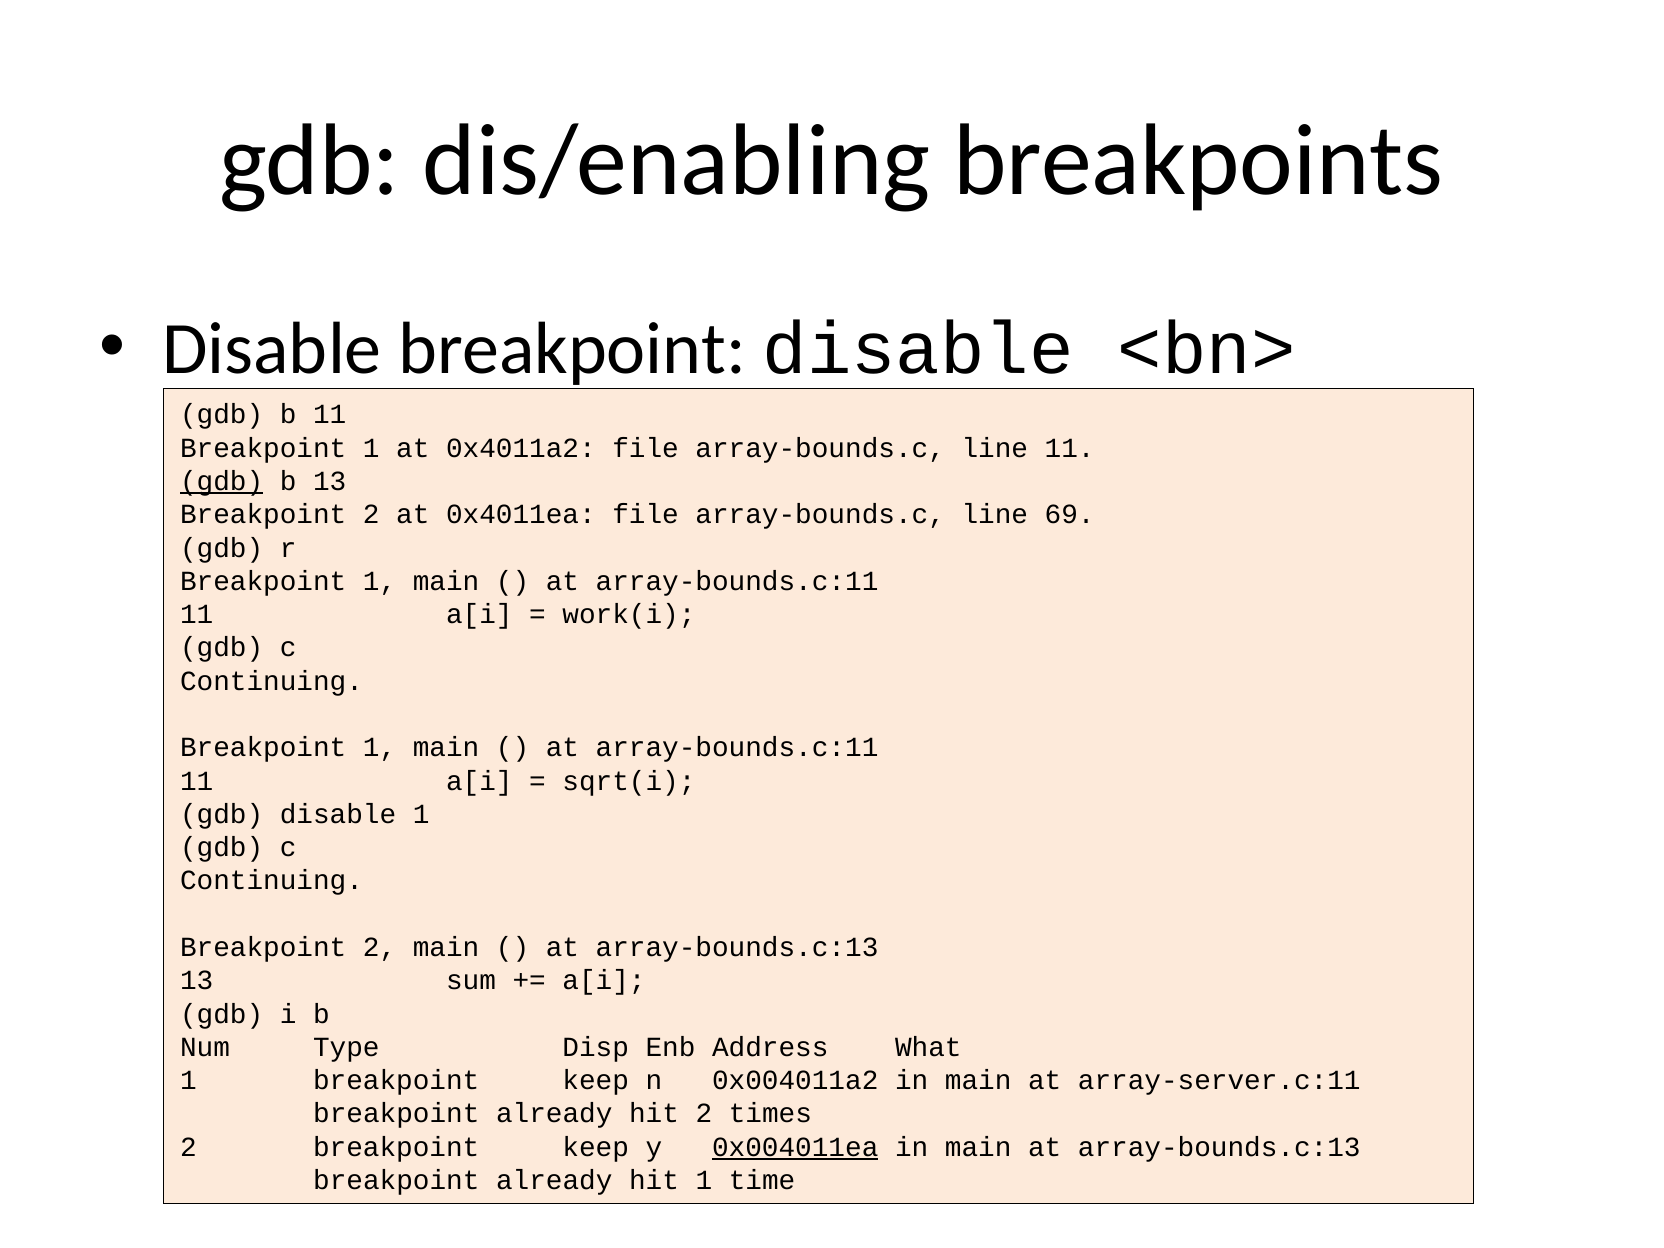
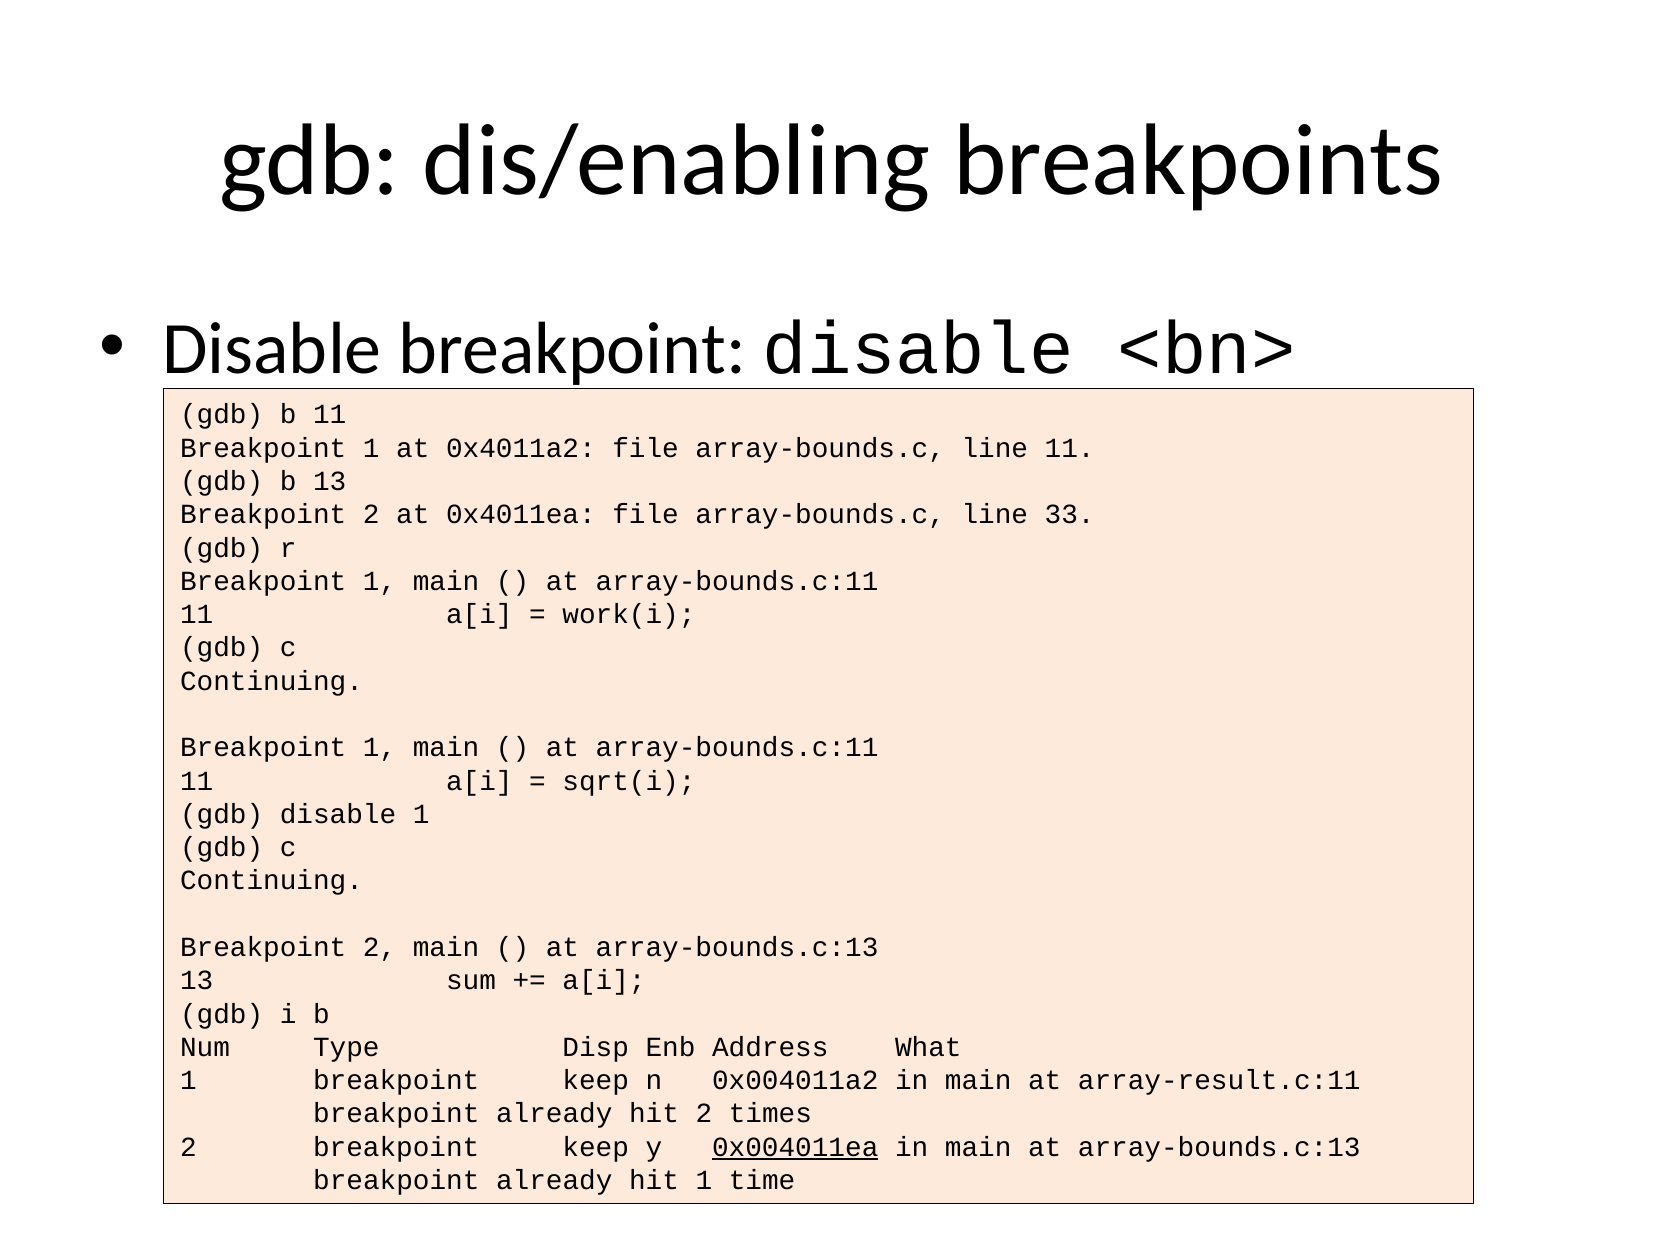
gdb at (222, 481) underline: present -> none
69: 69 -> 33
array-server.c:11: array-server.c:11 -> array-result.c:11
